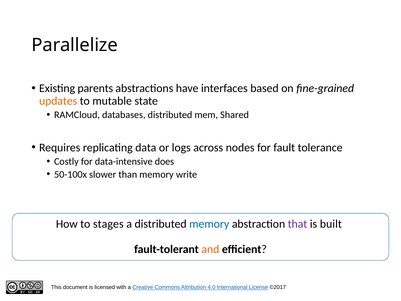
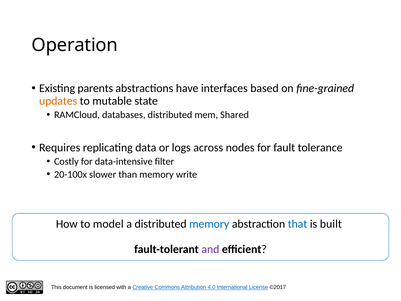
Parallelize: Parallelize -> Operation
does: does -> filter
50-100x: 50-100x -> 20-100x
stages: stages -> model
that colour: purple -> blue
and colour: orange -> purple
